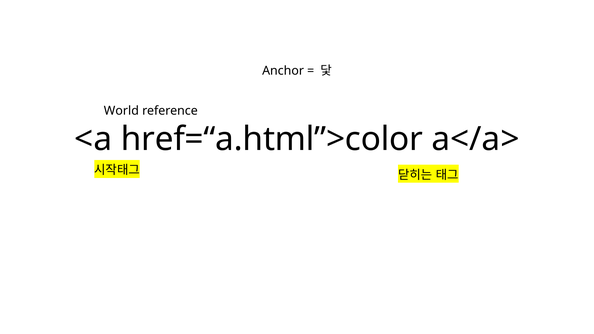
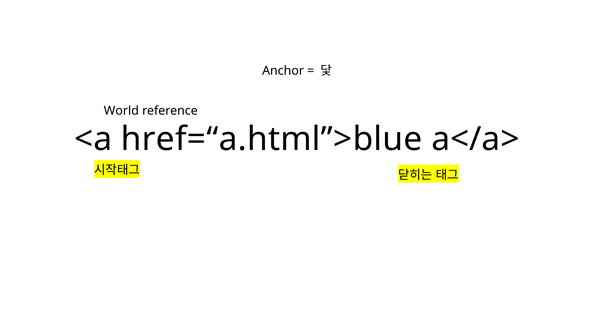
href=“a.html”>color: href=“a.html”>color -> href=“a.html”>blue
